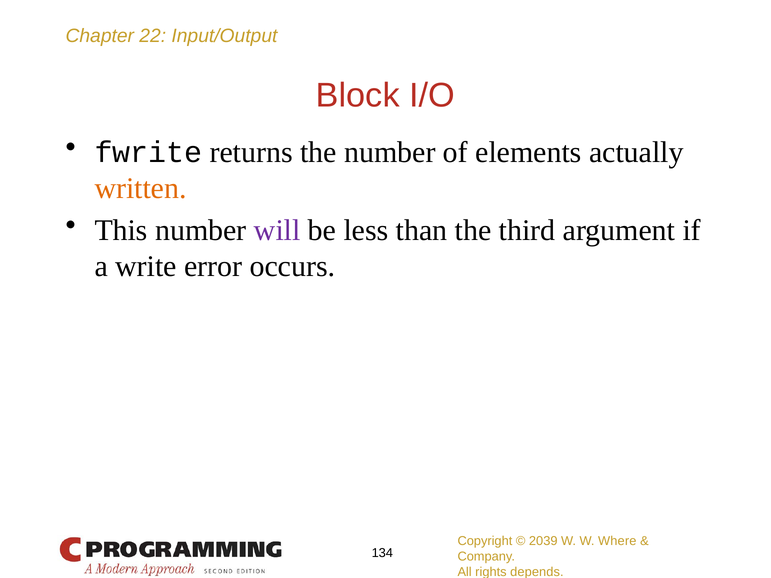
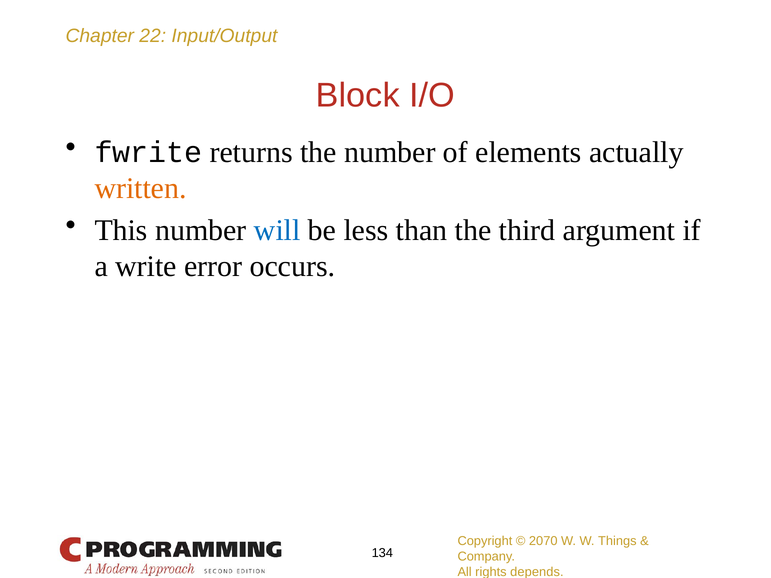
will colour: purple -> blue
2039: 2039 -> 2070
Where: Where -> Things
